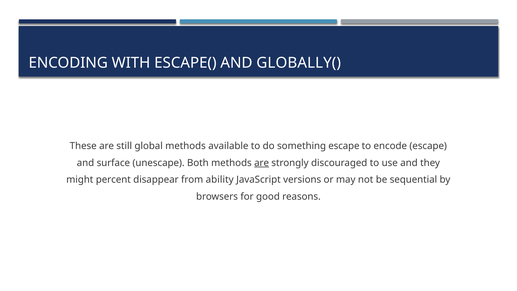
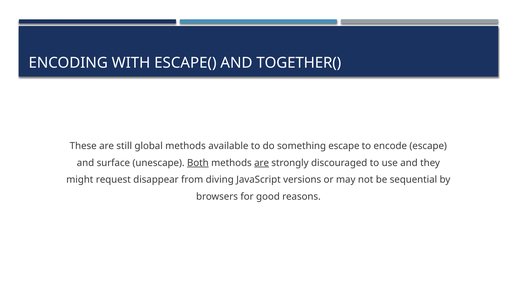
GLOBALLY(: GLOBALLY( -> TOGETHER(
Both underline: none -> present
percent: percent -> request
ability: ability -> diving
